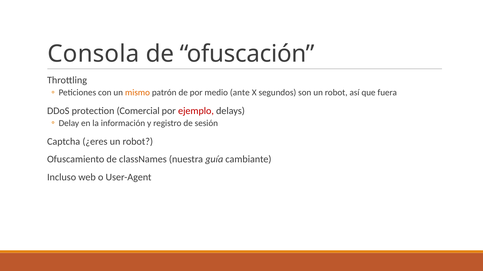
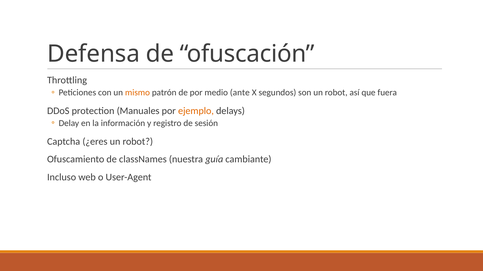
Consola: Consola -> Defensa
Comercial: Comercial -> Manuales
ejemplo colour: red -> orange
